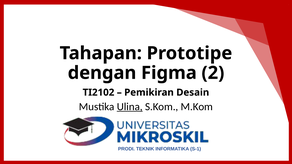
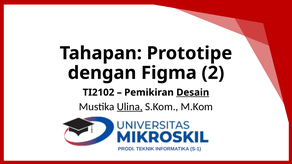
Desain underline: none -> present
